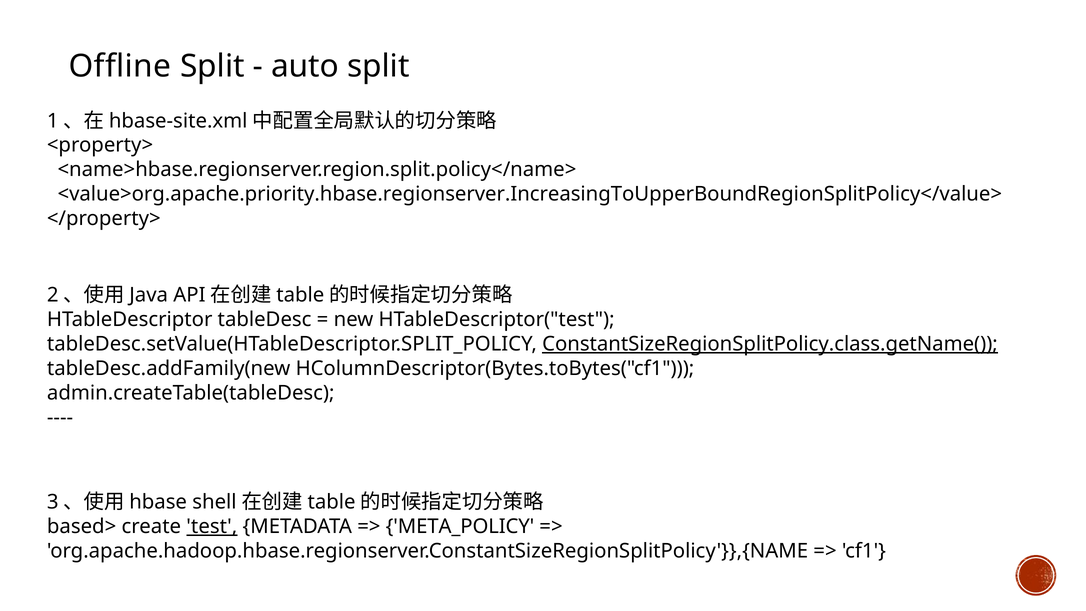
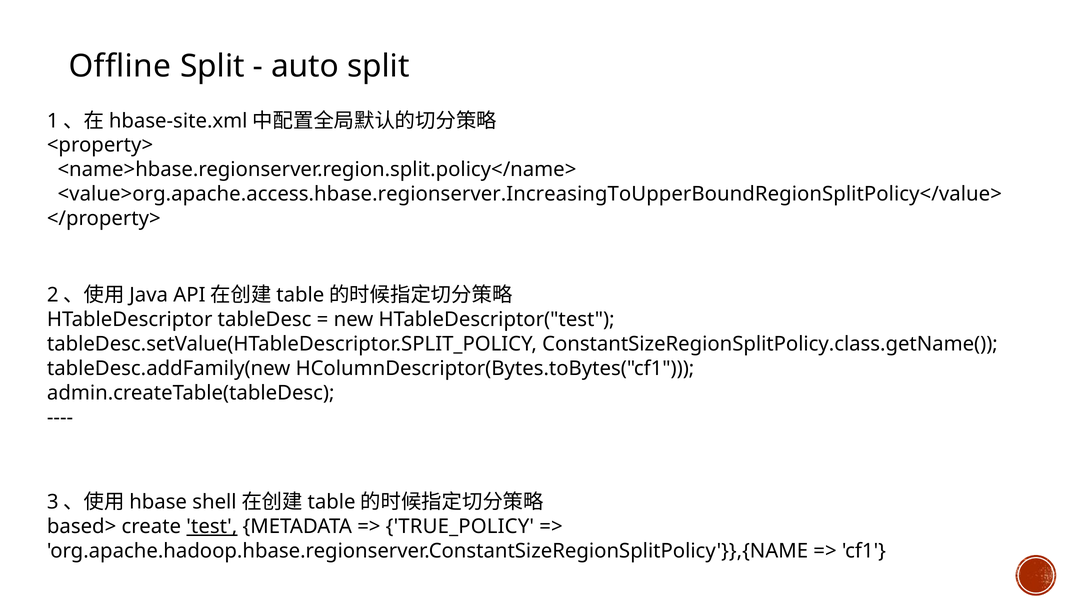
<value>org.apache.priority.hbase.regionserver.IncreasingToUpperBoundRegionSplitPolicy</value>: <value>org.apache.priority.hbase.regionserver.IncreasingToUpperBoundRegionSplitPolicy</value> -> <value>org.apache.access.hbase.regionserver.IncreasingToUpperBoundRegionSplitPolicy</value>
ConstantSizeRegionSplitPolicy.class.getName( underline: present -> none
META_POLICY: META_POLICY -> TRUE_POLICY
